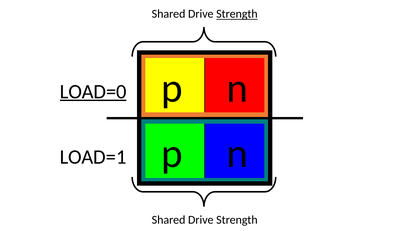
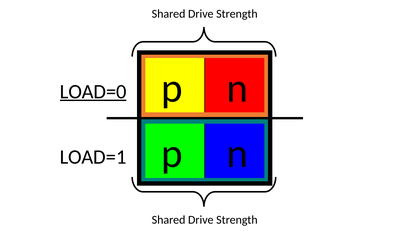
Strength at (237, 14) underline: present -> none
